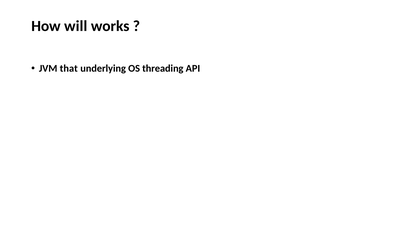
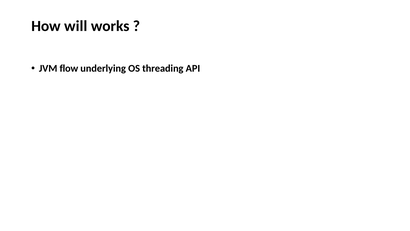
that: that -> flow
